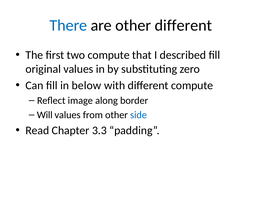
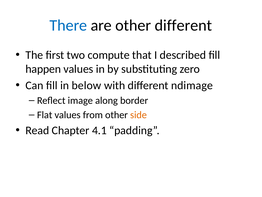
original: original -> happen
different compute: compute -> ndimage
Will: Will -> Flat
side colour: blue -> orange
3.3: 3.3 -> 4.1
